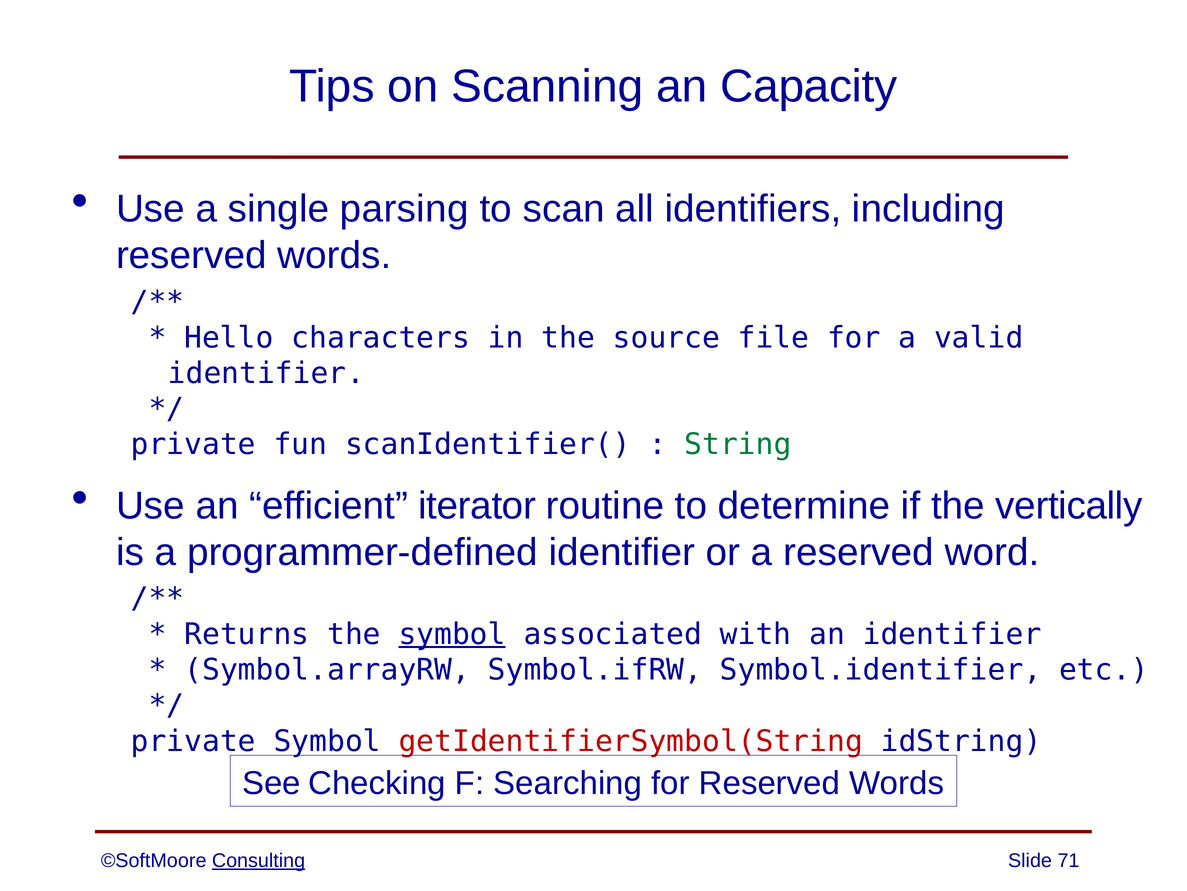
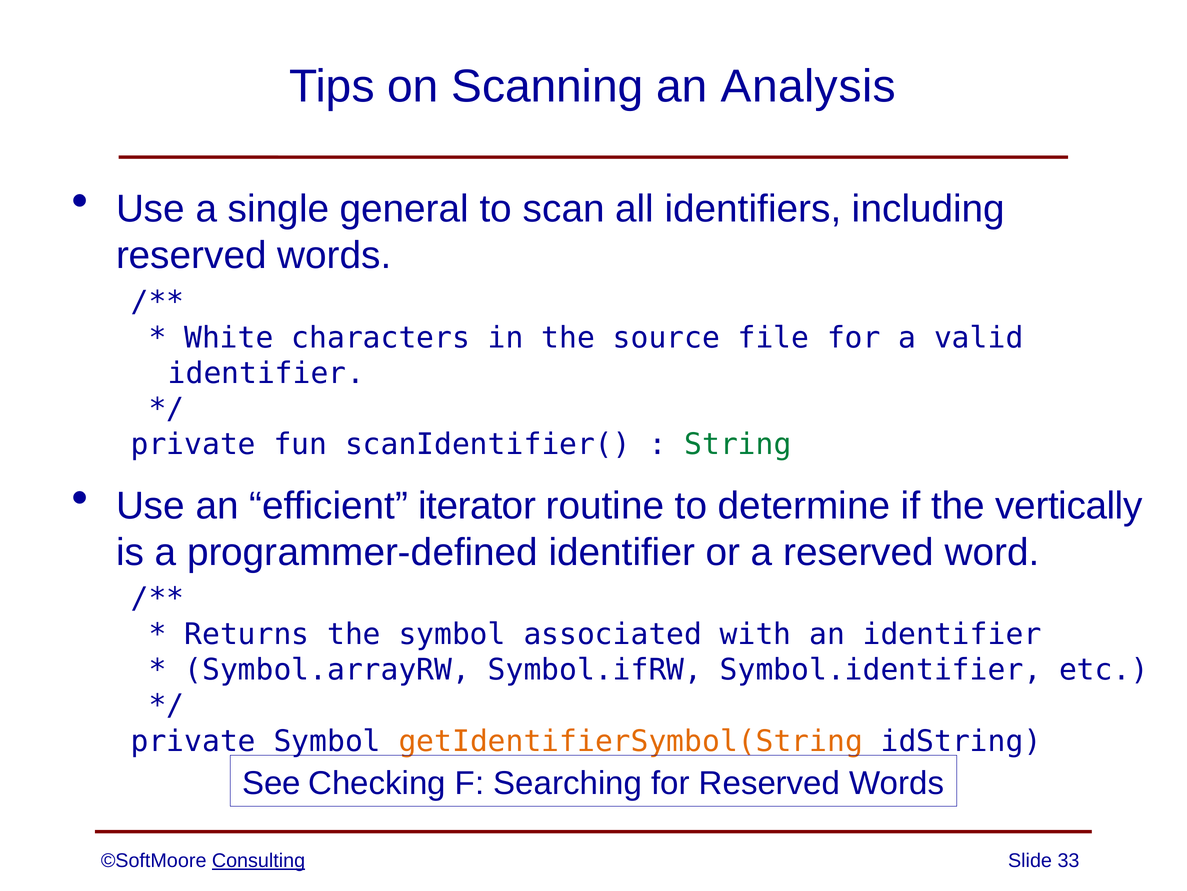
Capacity: Capacity -> Analysis
parsing: parsing -> general
Hello: Hello -> White
symbol at (452, 634) underline: present -> none
getIdentifierSymbol(String colour: red -> orange
71: 71 -> 33
